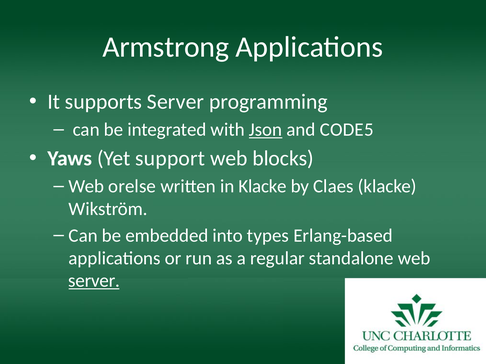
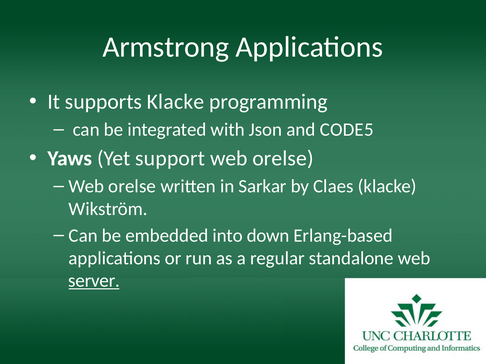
supports Server: Server -> Klacke
Json underline: present -> none
blocks at (283, 159): blocks -> orelse
in Klacke: Klacke -> Sarkar
types: types -> down
